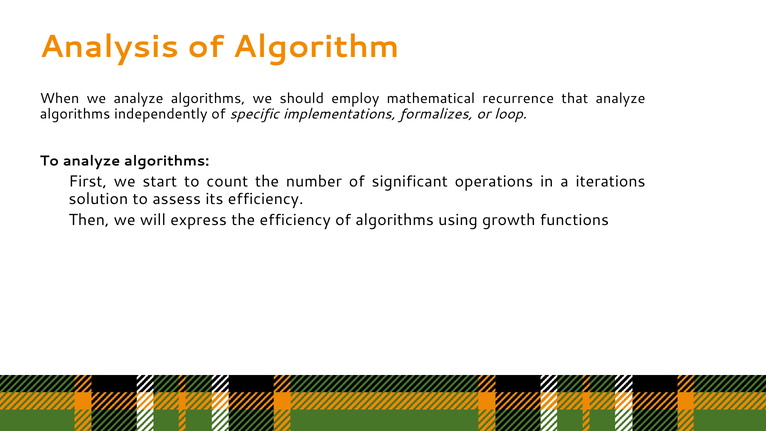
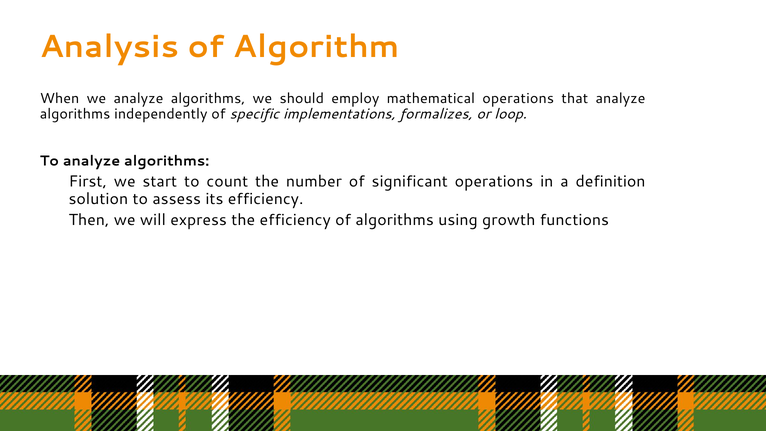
mathematical recurrence: recurrence -> operations
iterations: iterations -> definition
